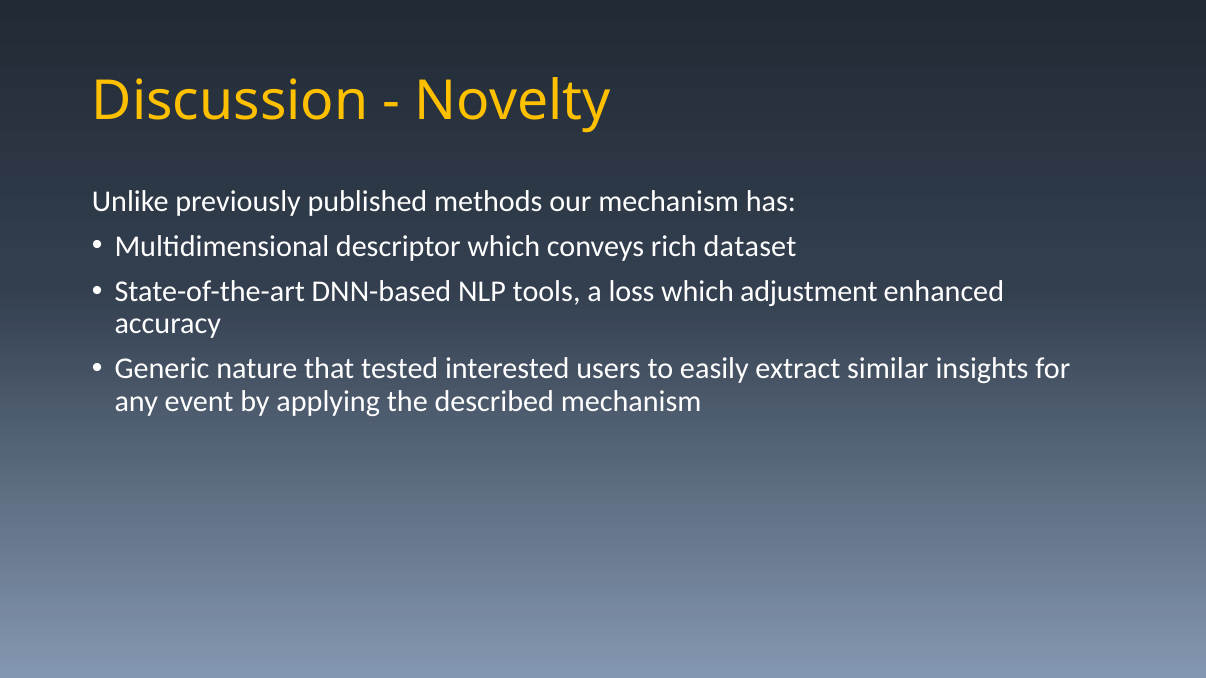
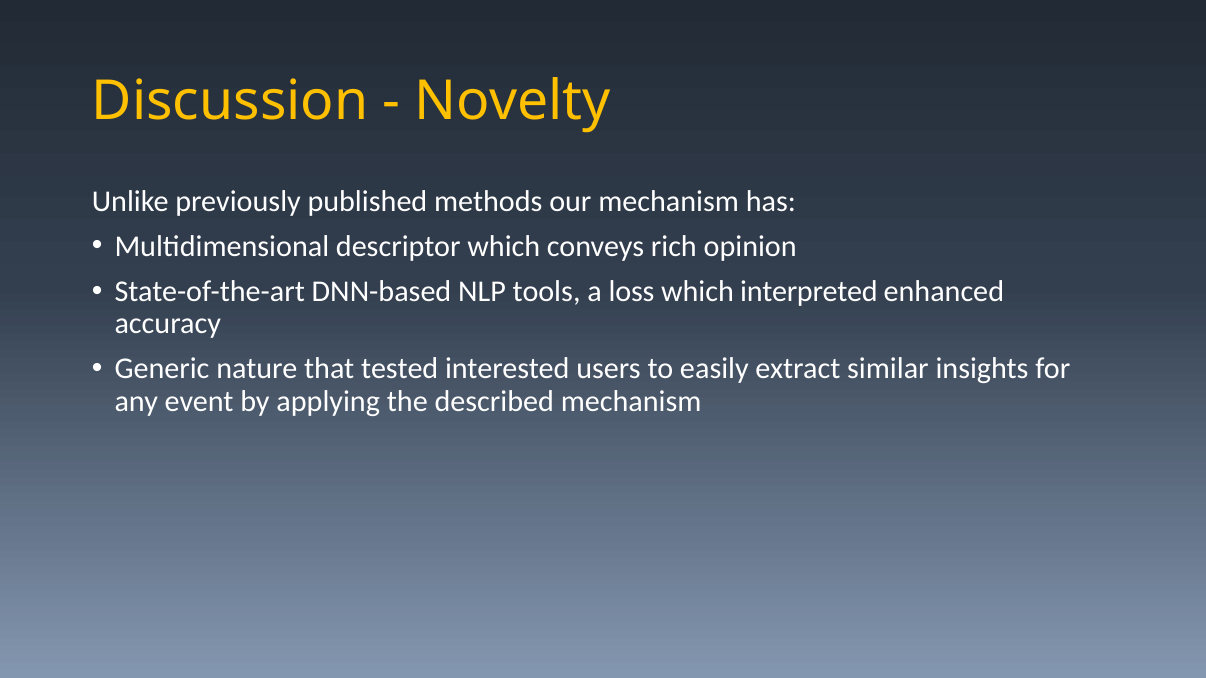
dataset: dataset -> opinion
adjustment: adjustment -> interpreted
